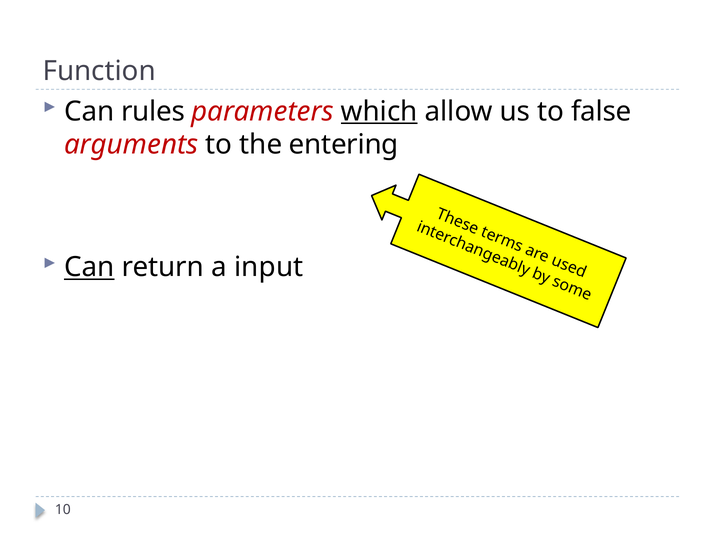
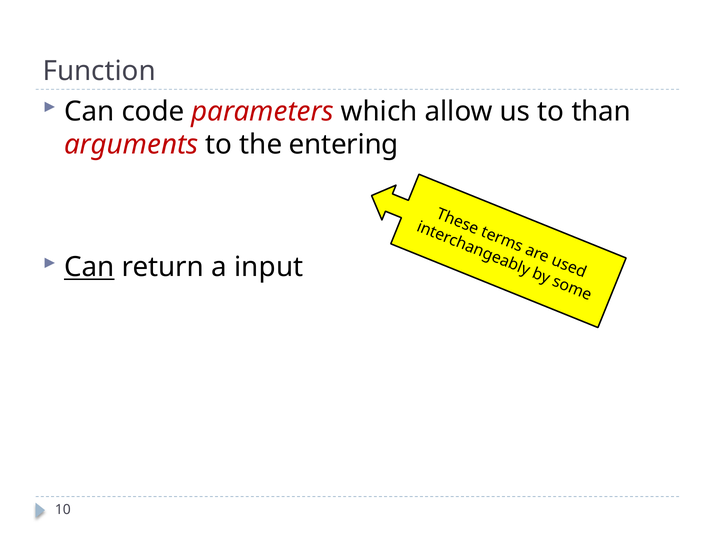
rules: rules -> code
which underline: present -> none
false: false -> than
